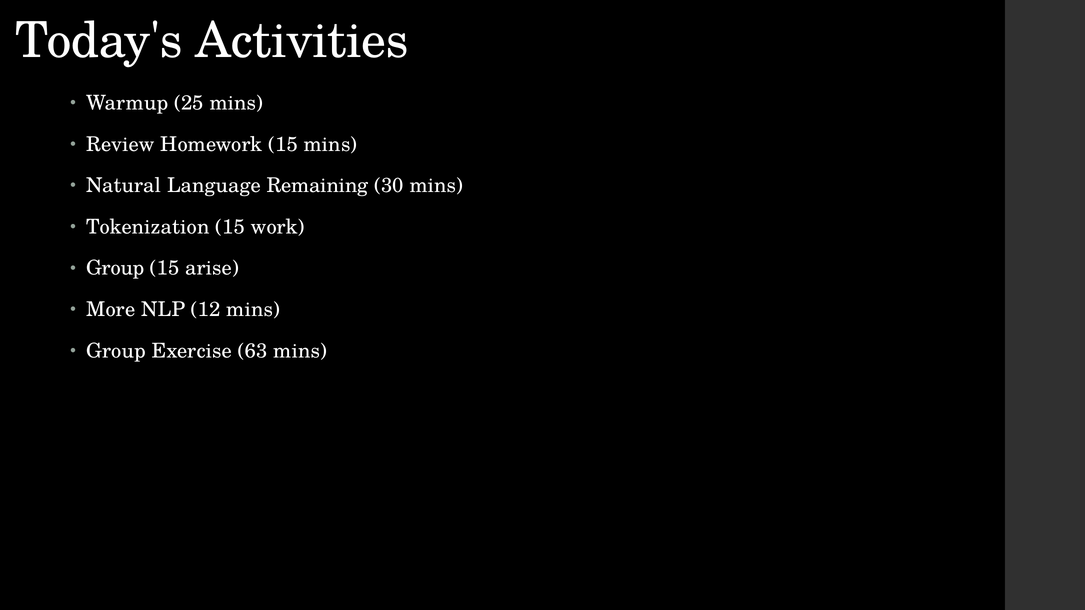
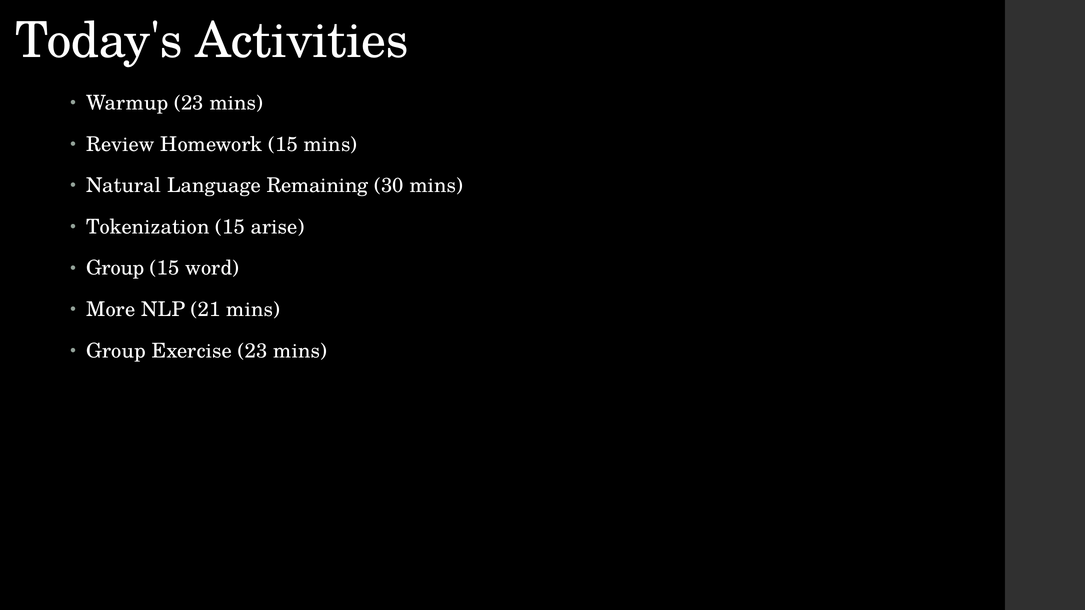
Warmup 25: 25 -> 23
work: work -> arise
arise: arise -> word
12: 12 -> 21
Exercise 63: 63 -> 23
